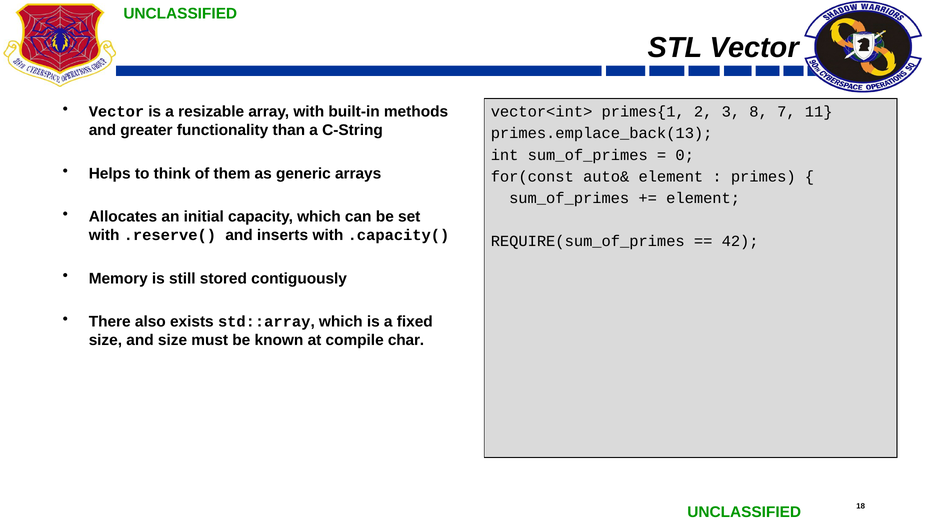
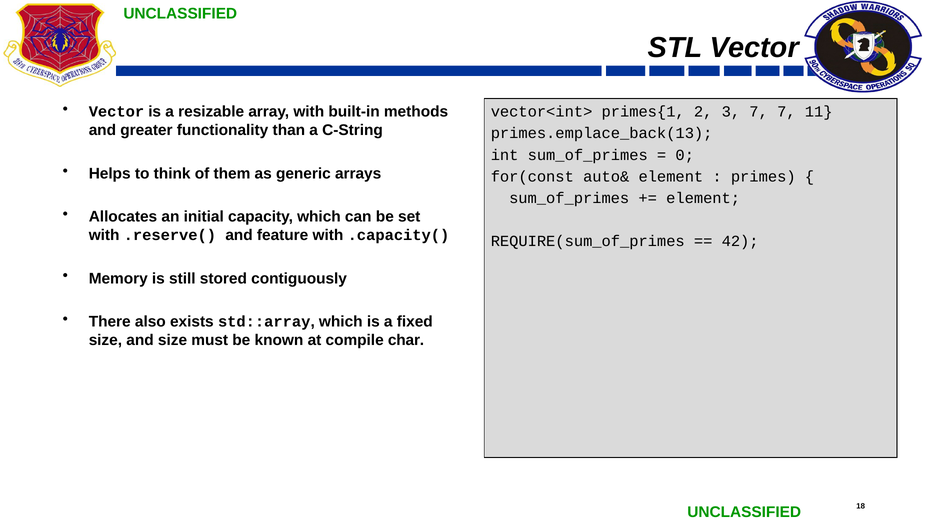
3 8: 8 -> 7
inserts: inserts -> feature
